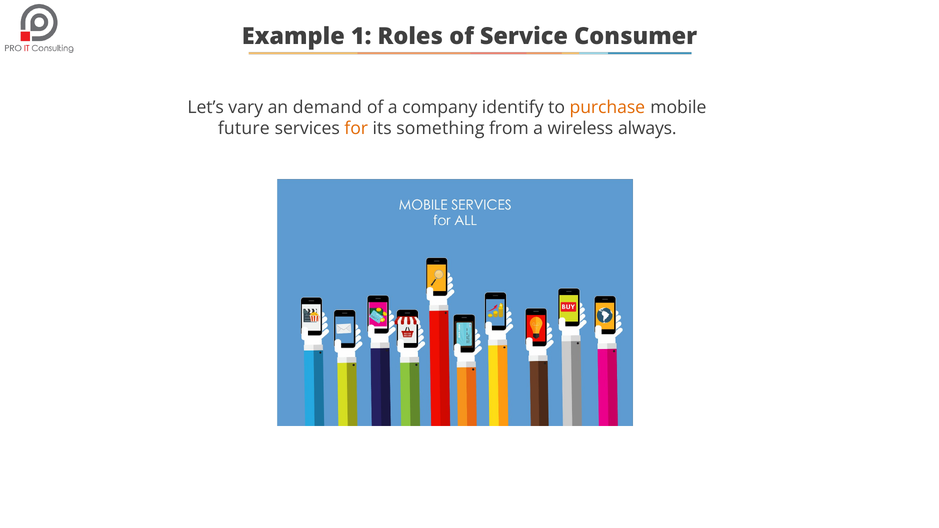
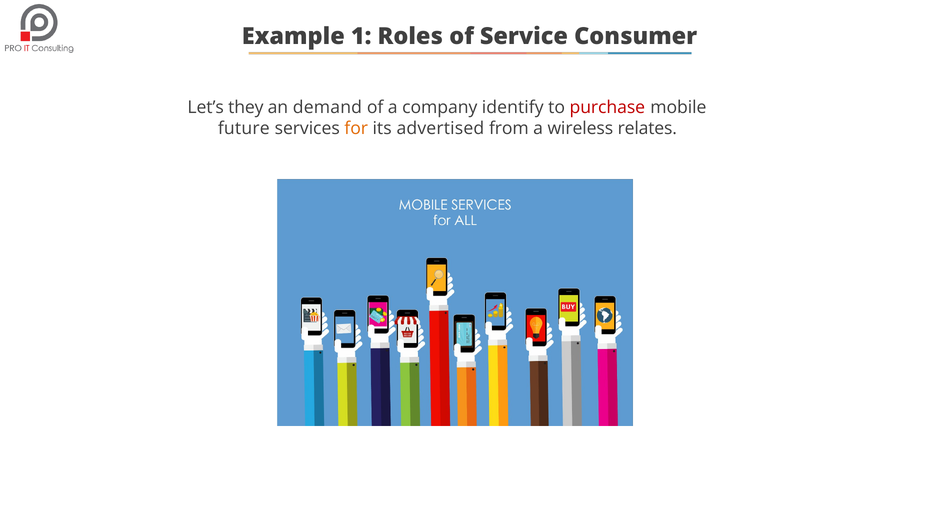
vary: vary -> they
purchase colour: orange -> red
something: something -> advertised
always: always -> relates
